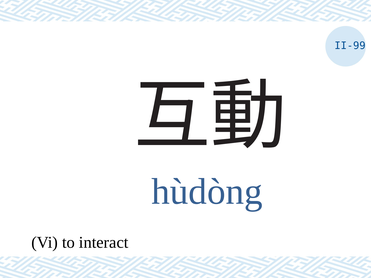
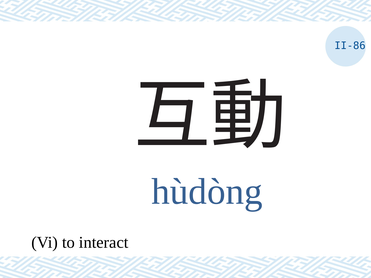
II-99: II-99 -> II-86
